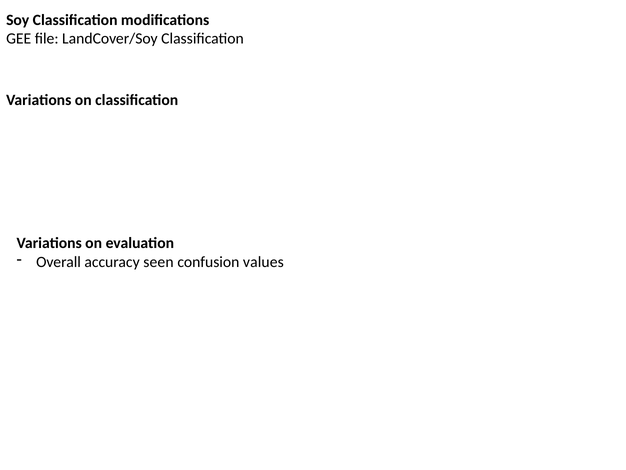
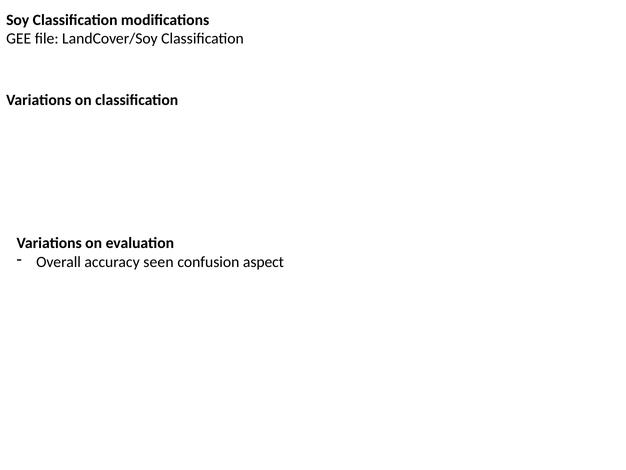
values: values -> aspect
